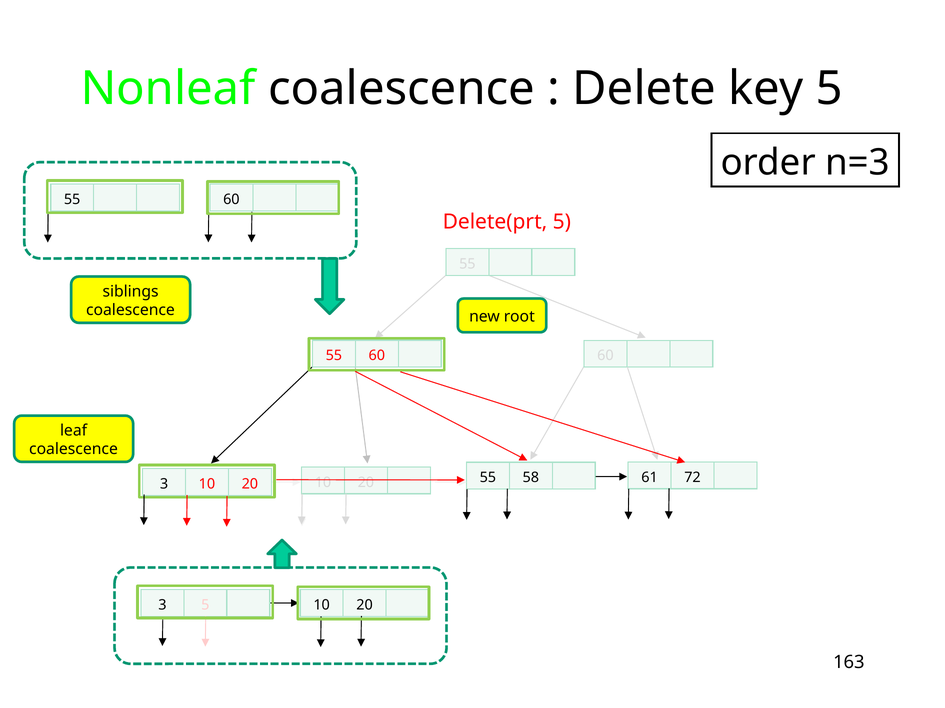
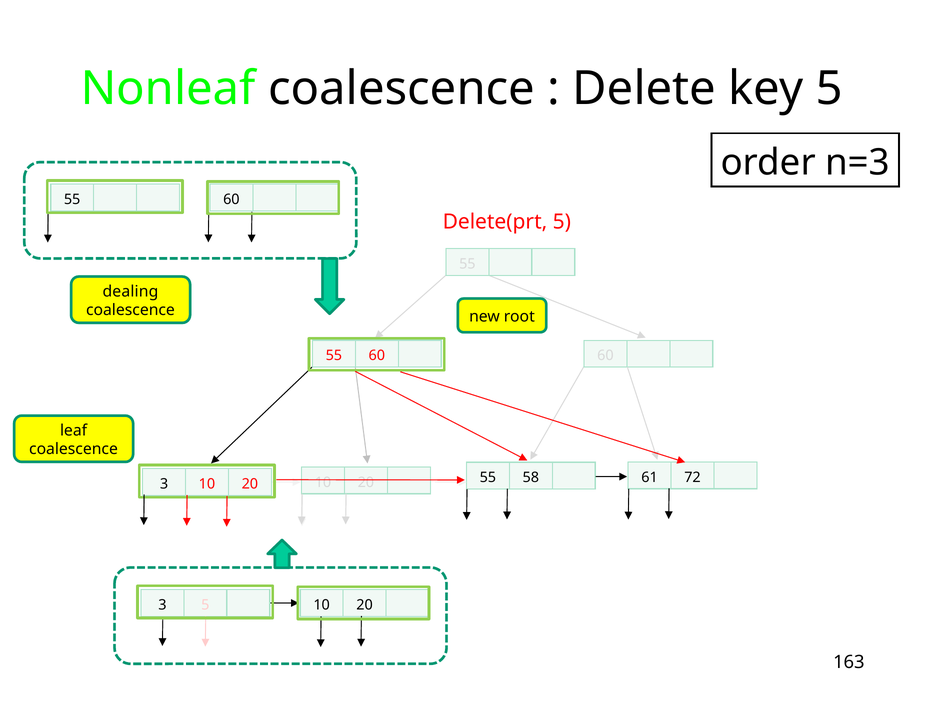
siblings: siblings -> dealing
